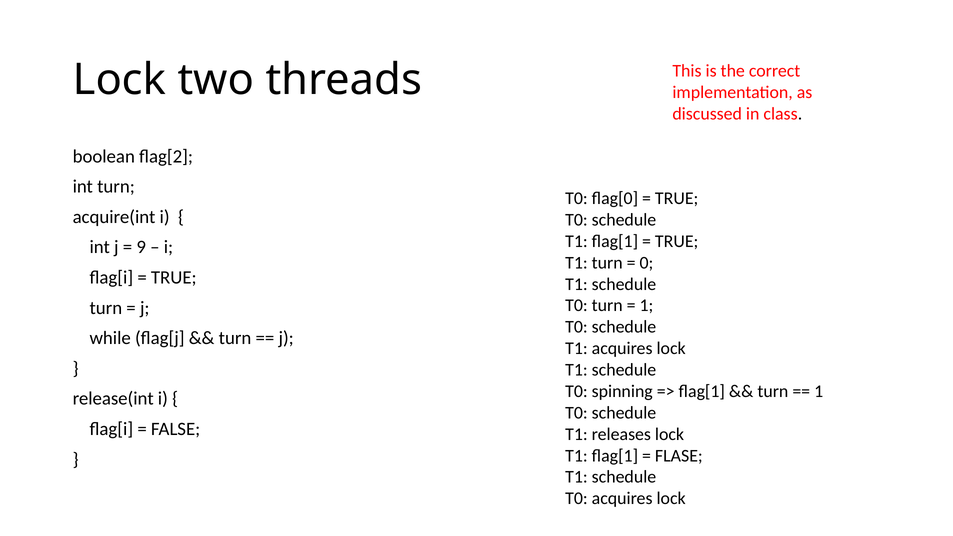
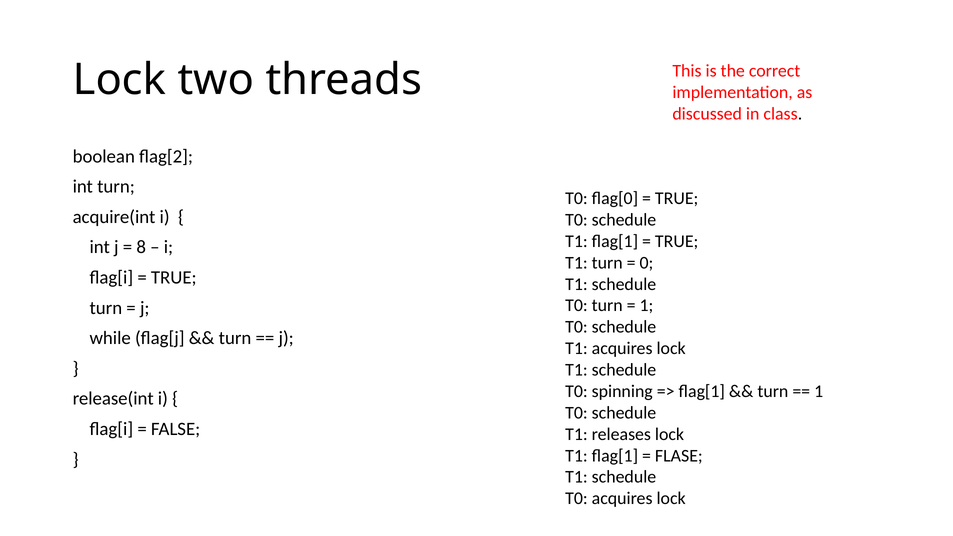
9: 9 -> 8
